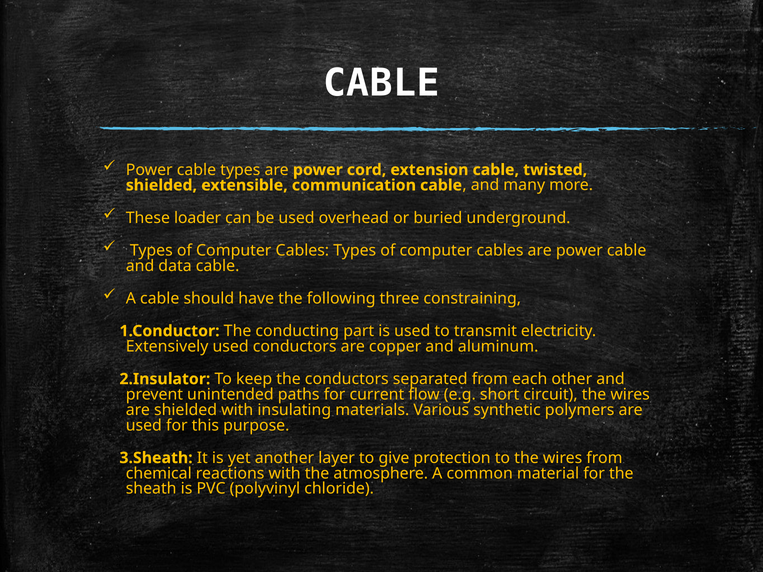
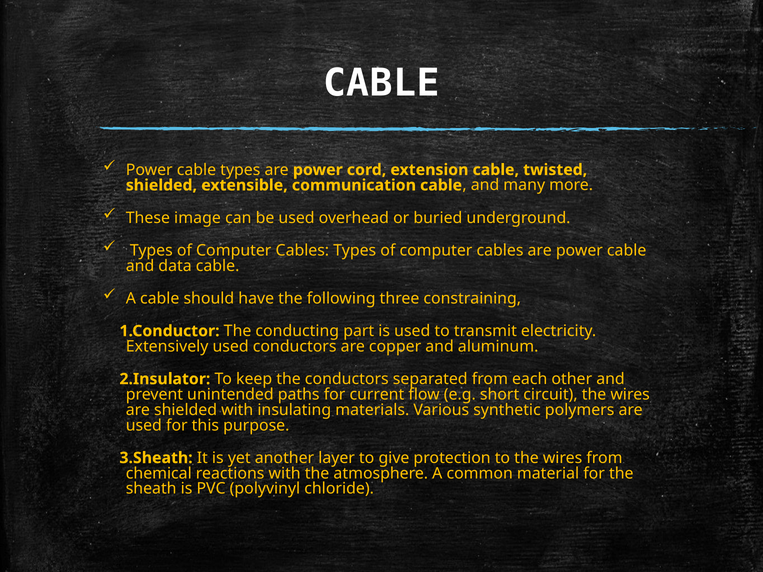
loader: loader -> image
